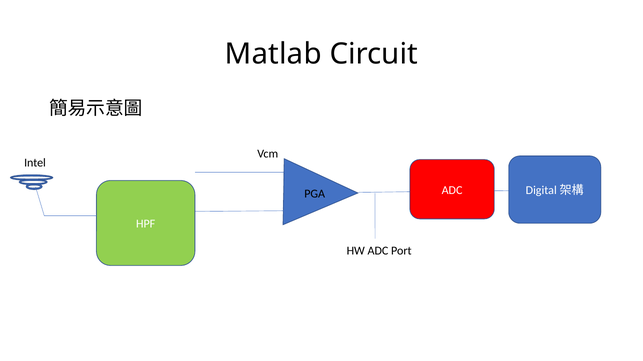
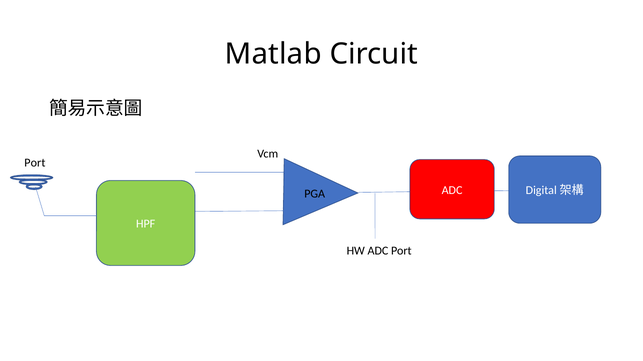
Intel at (35, 163): Intel -> Port
